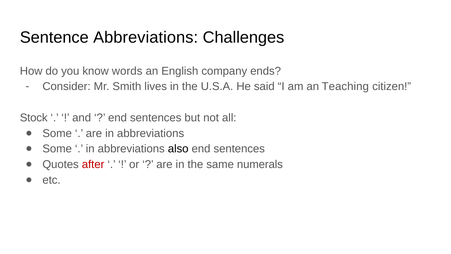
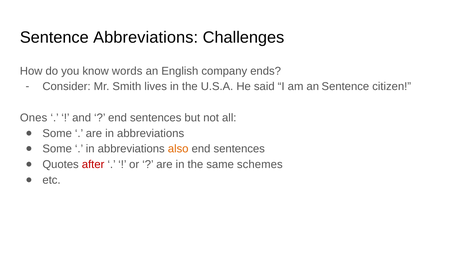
an Teaching: Teaching -> Sentence
Stock: Stock -> Ones
also colour: black -> orange
numerals: numerals -> schemes
